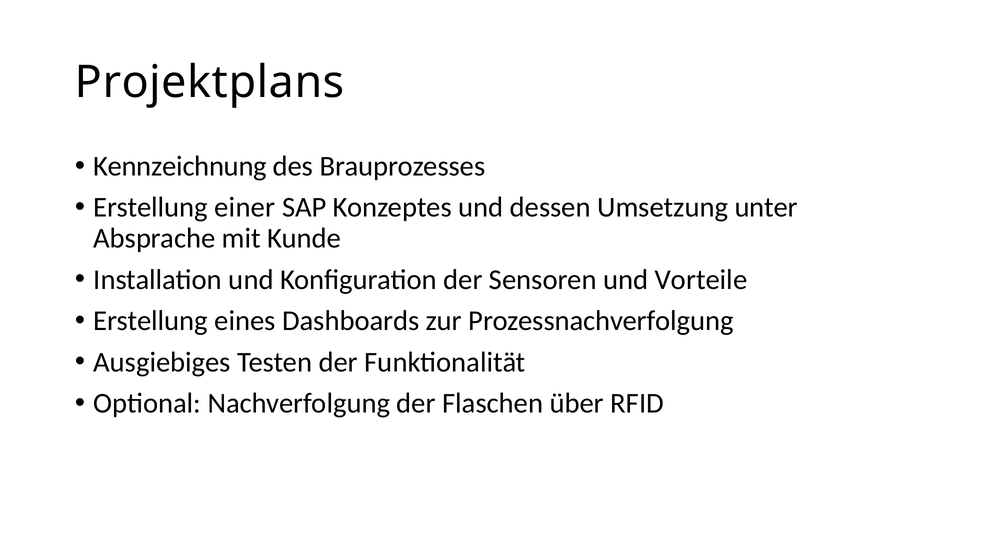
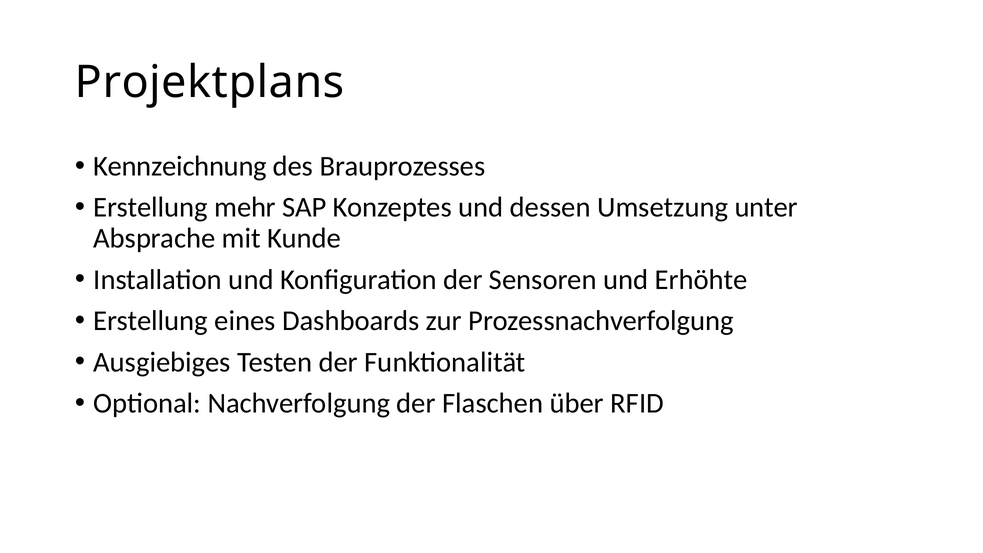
einer: einer -> mehr
Vorteile: Vorteile -> Erhöhte
